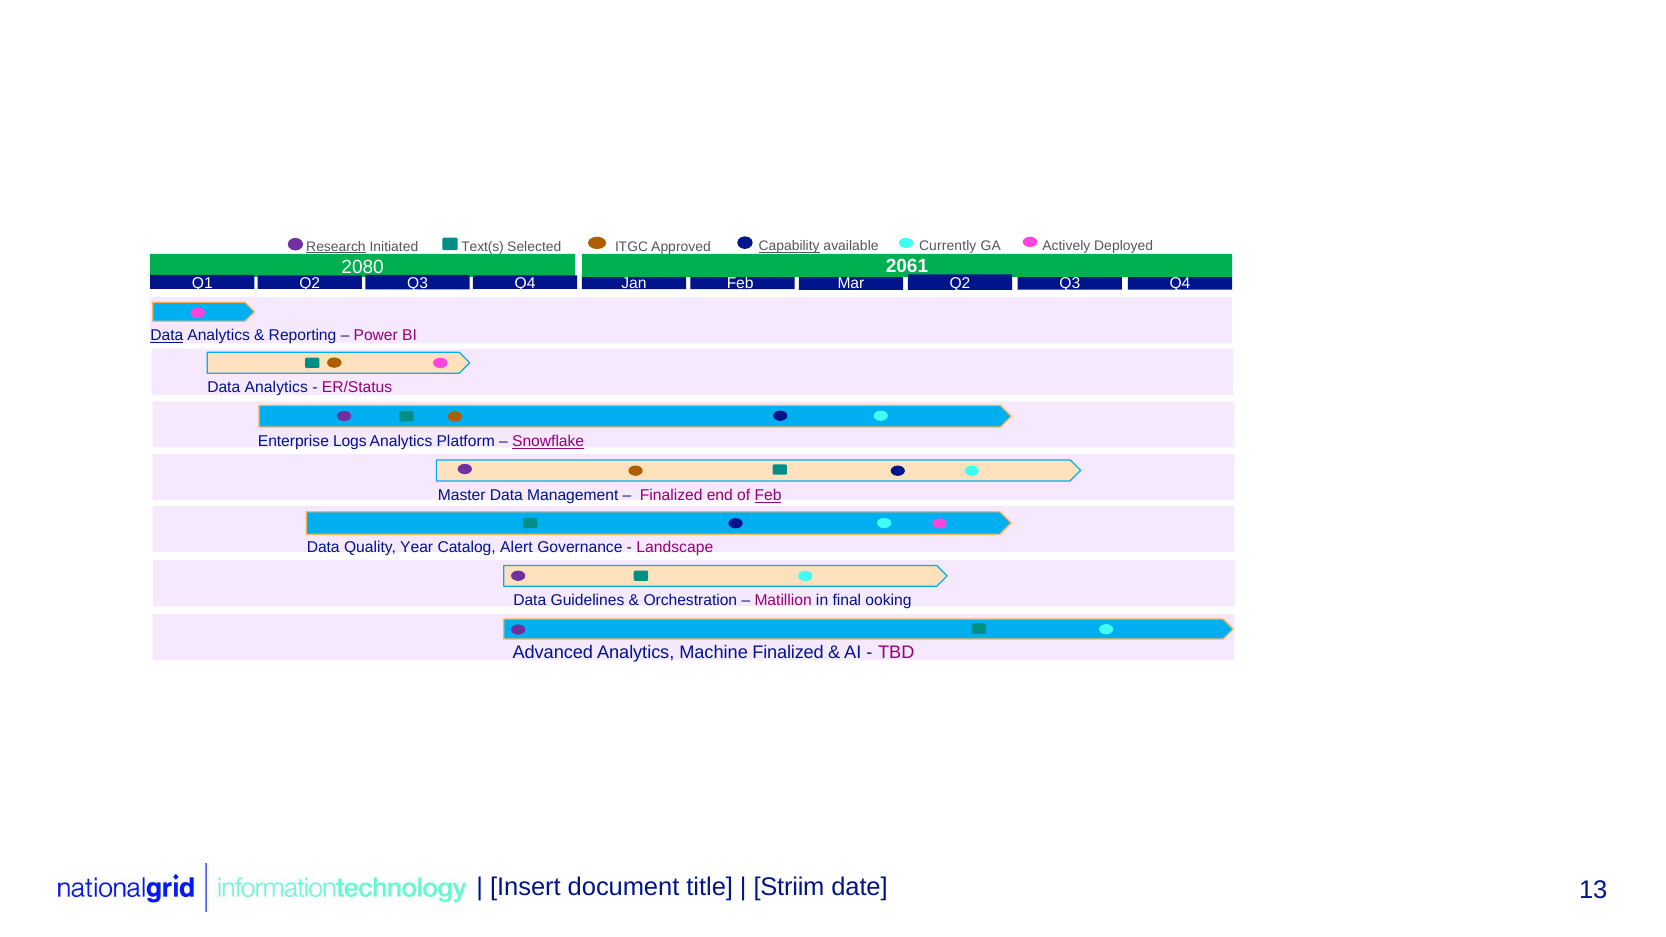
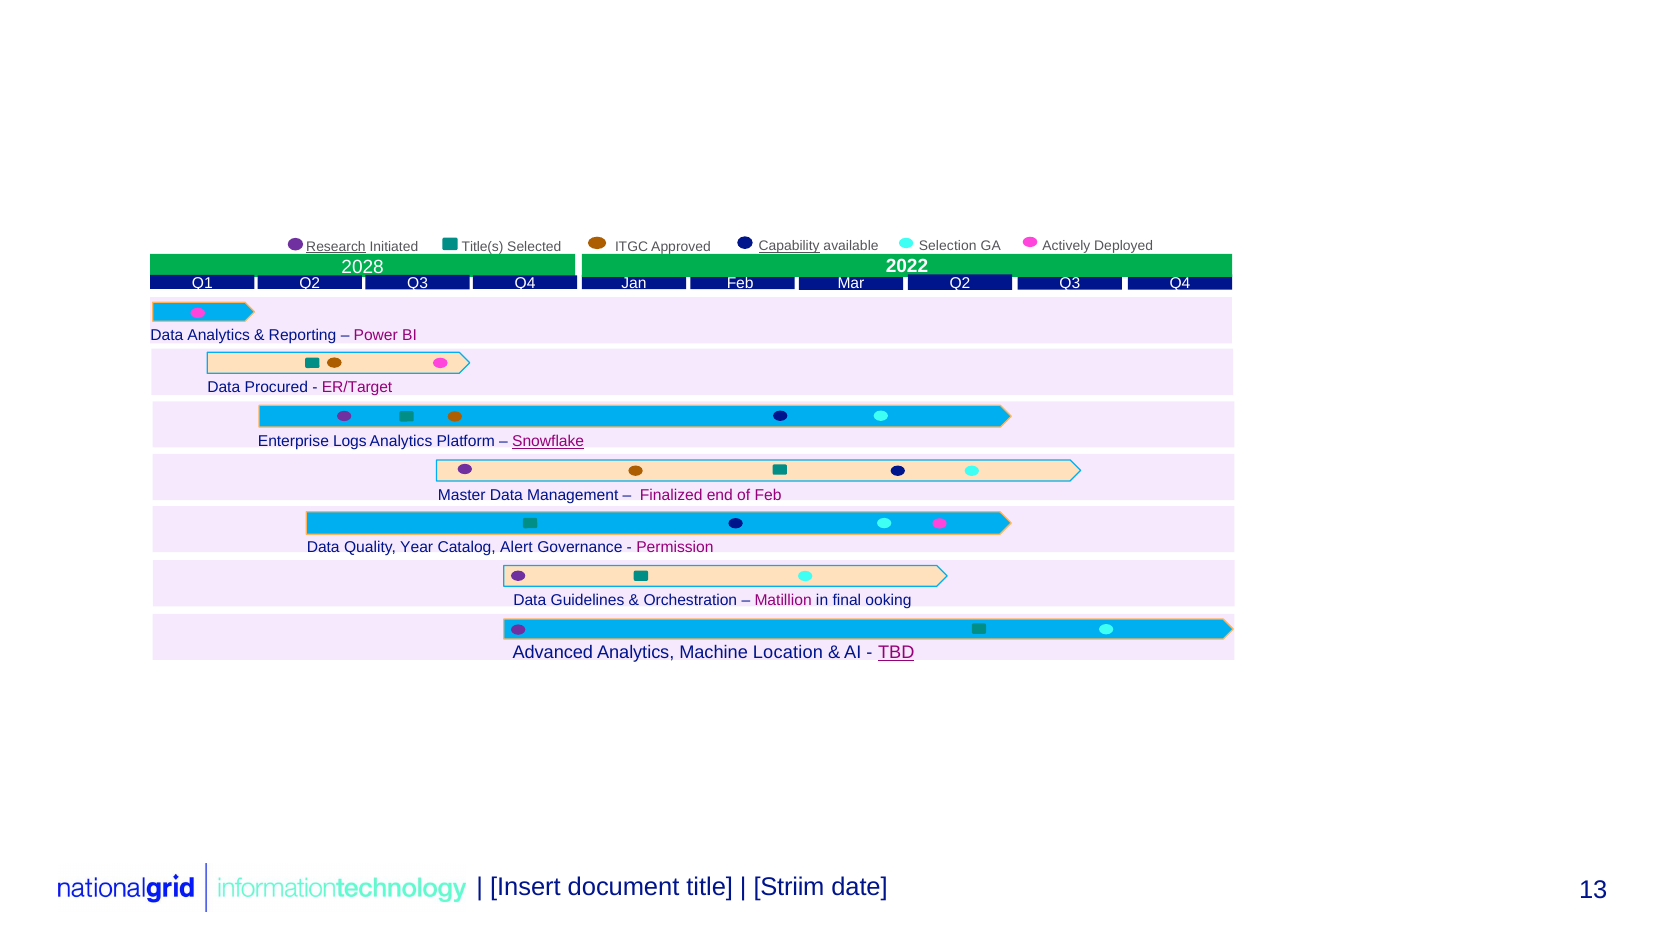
Text(s: Text(s -> Title(s
Currently: Currently -> Selection
2061: 2061 -> 2022
2080: 2080 -> 2028
Data at (167, 335) underline: present -> none
Analytics at (276, 387): Analytics -> Procured
ER/Status: ER/Status -> ER/Target
Feb at (768, 495) underline: present -> none
Landscape: Landscape -> Permission
Machine Finalized: Finalized -> Location
TBD underline: none -> present
